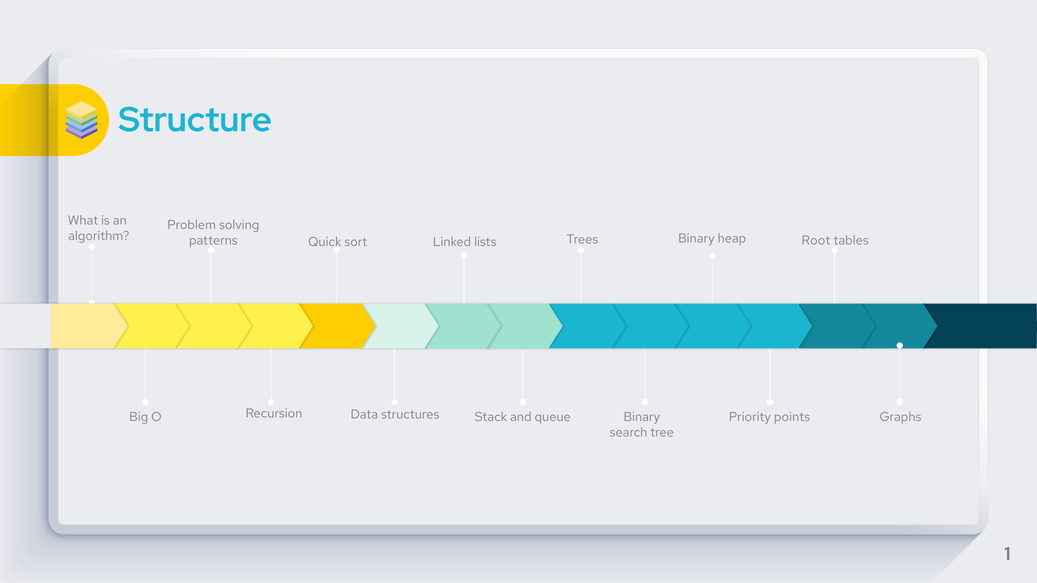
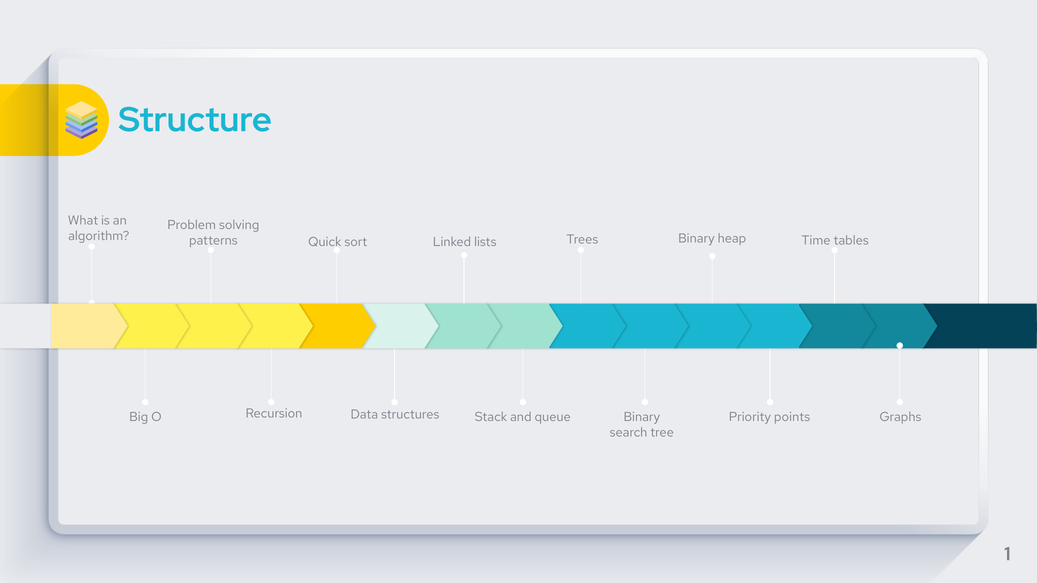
Root: Root -> Time
